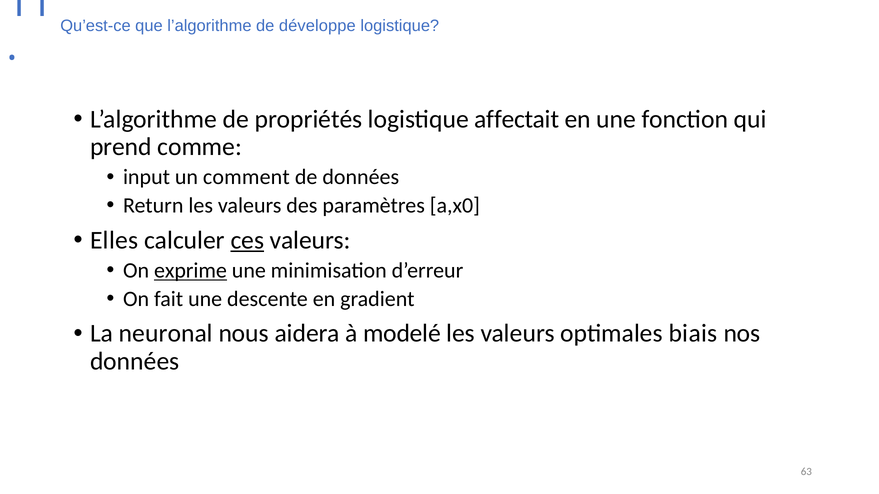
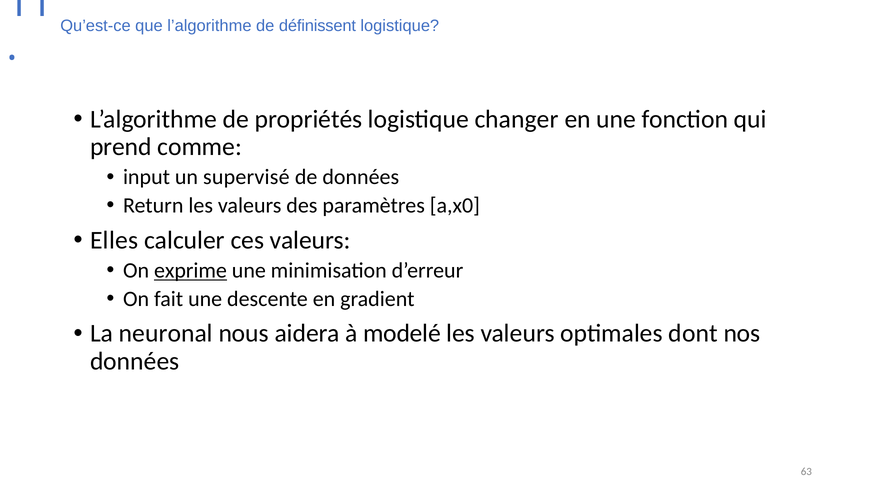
développe: développe -> définissent
affectait: affectait -> changer
comment: comment -> supervisé
ces underline: present -> none
biais: biais -> dont
